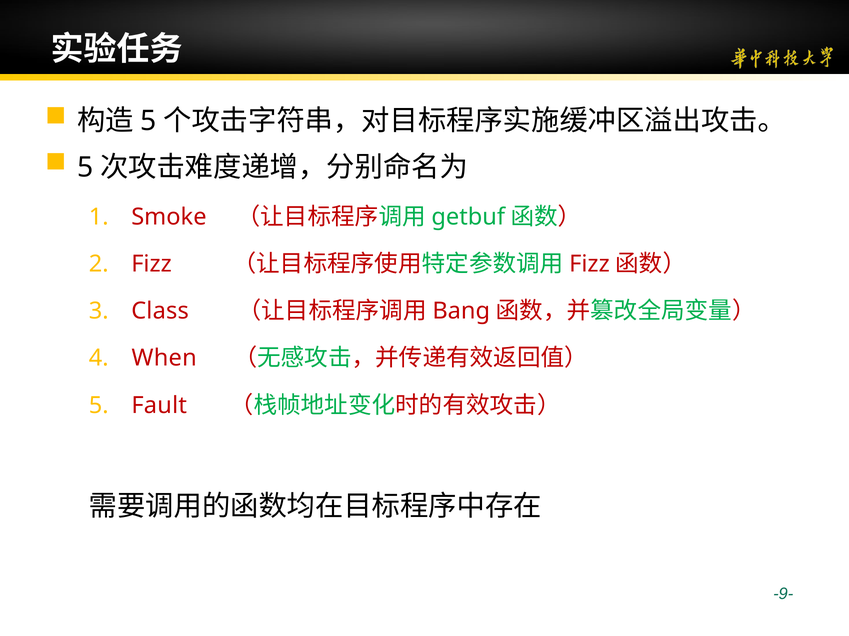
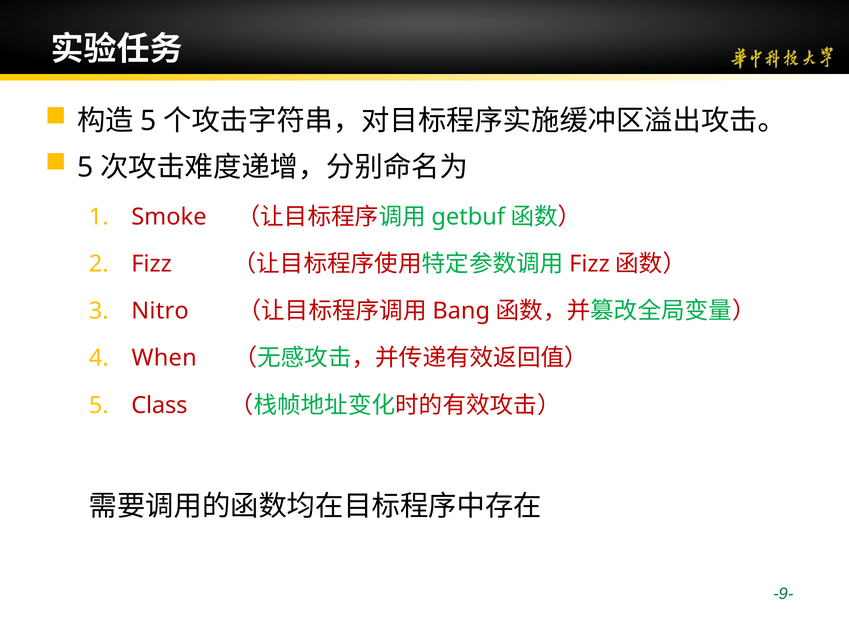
Class: Class -> Nitro
Fault: Fault -> Class
